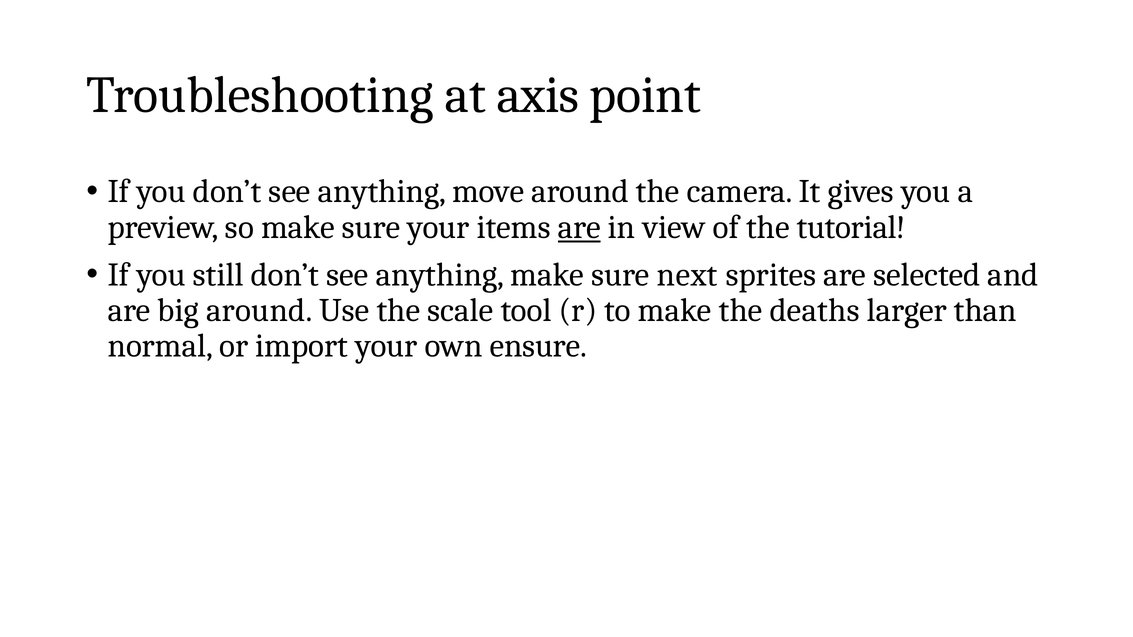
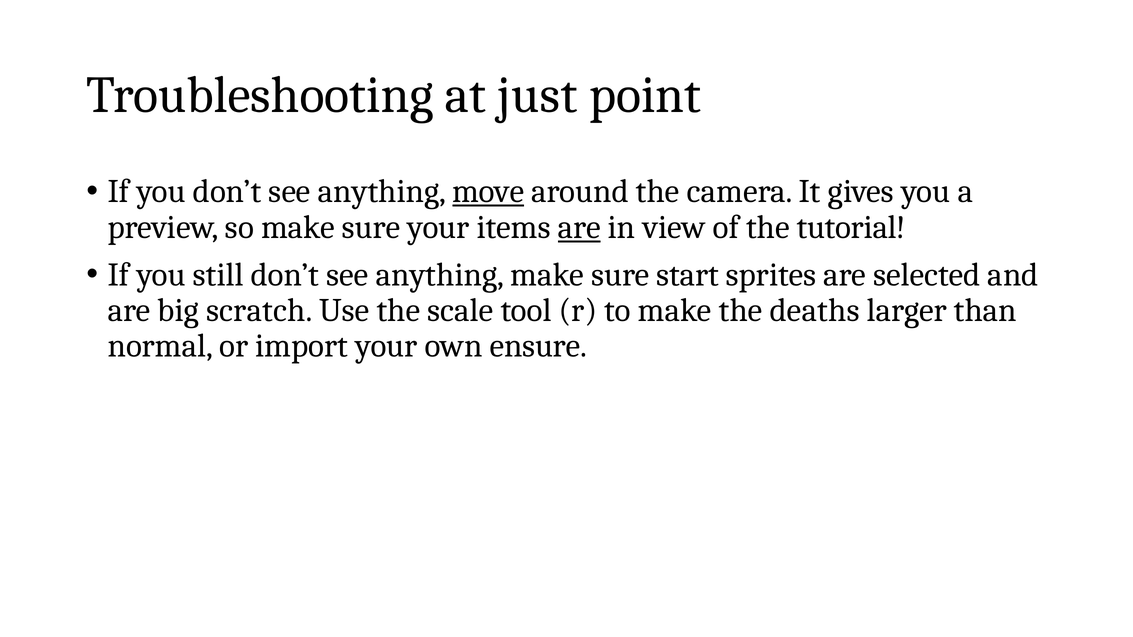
axis: axis -> just
move underline: none -> present
next: next -> start
big around: around -> scratch
